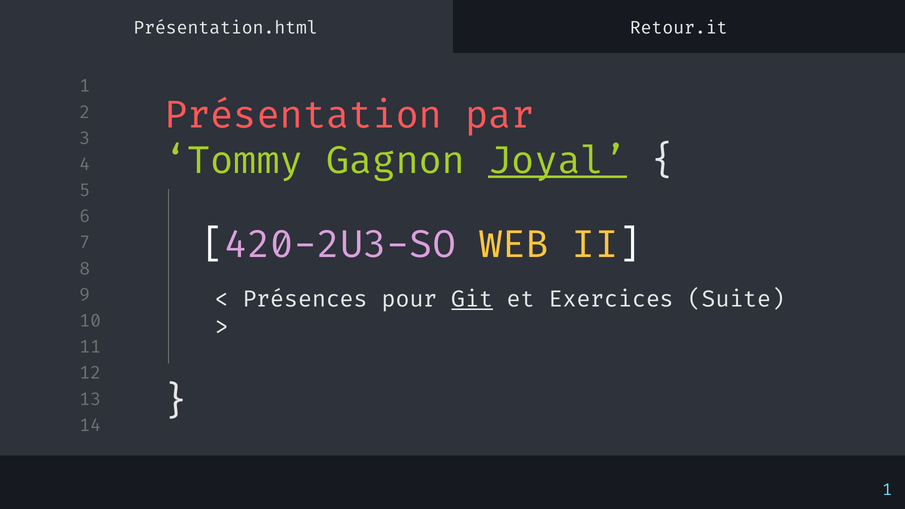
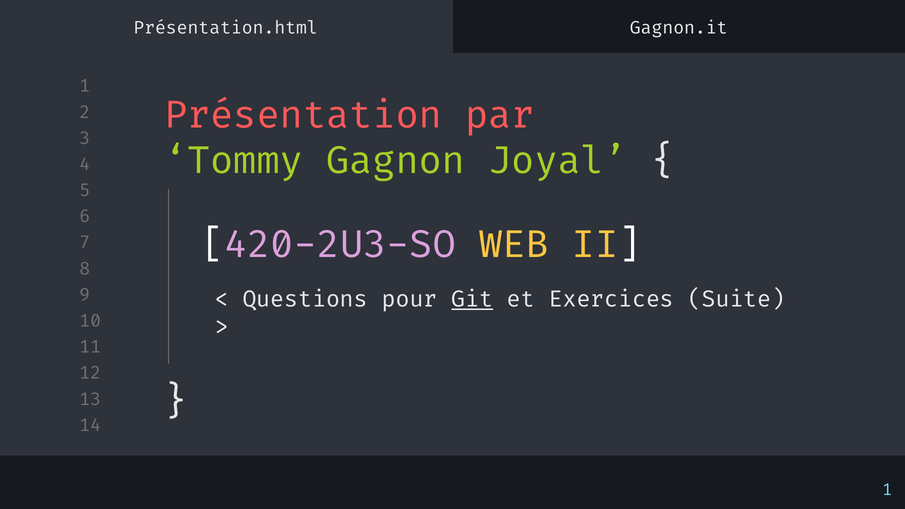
Retour.it: Retour.it -> Gagnon.it
Joyal underline: present -> none
Présences: Présences -> Questions
